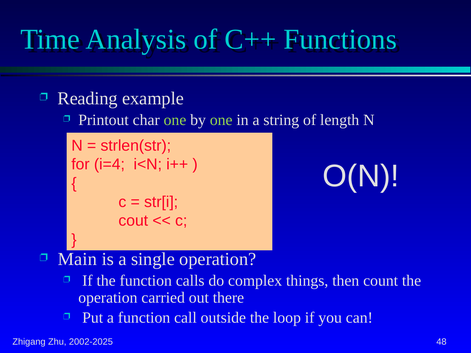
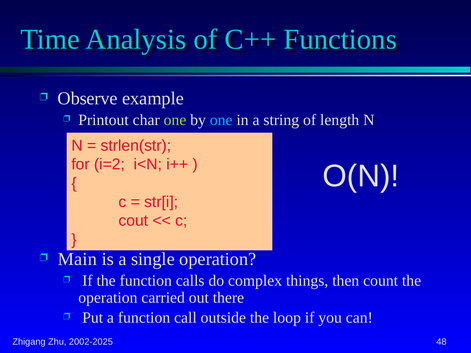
Reading: Reading -> Observe
one at (221, 120) colour: light green -> light blue
i=4: i=4 -> i=2
